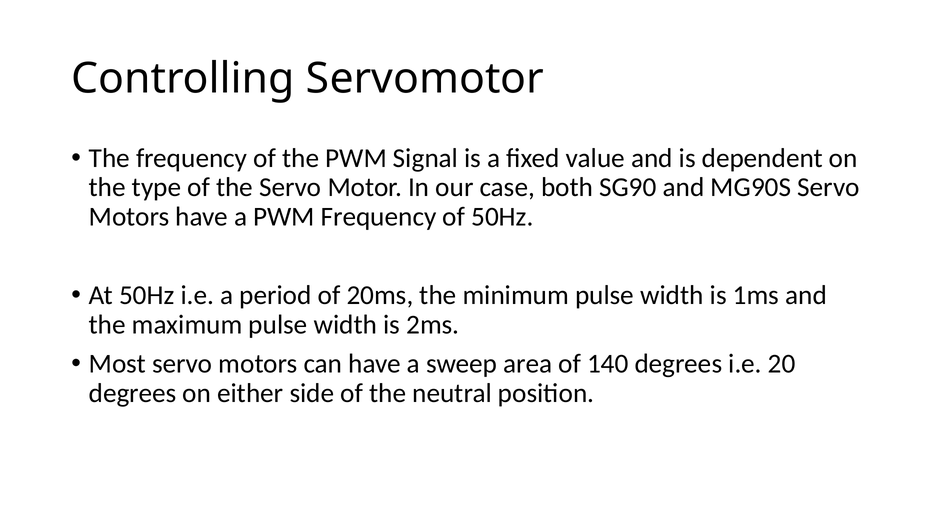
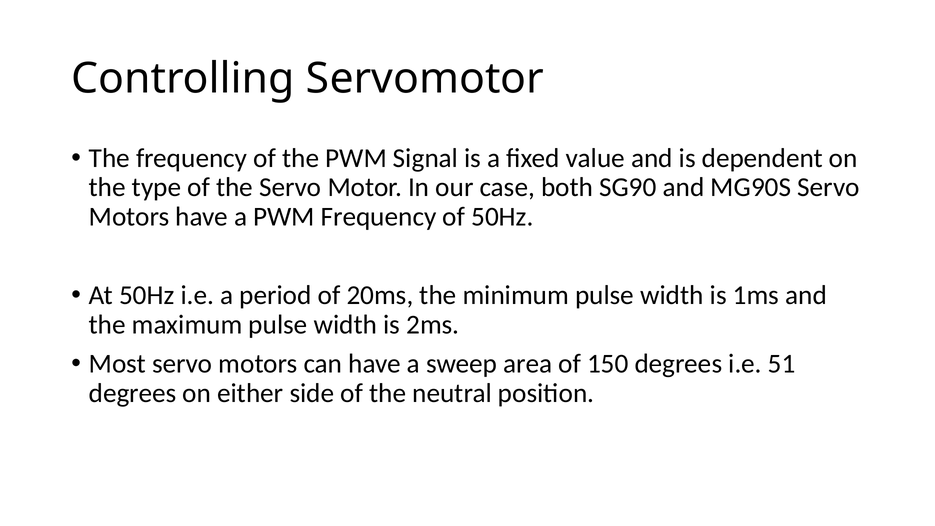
140: 140 -> 150
20: 20 -> 51
